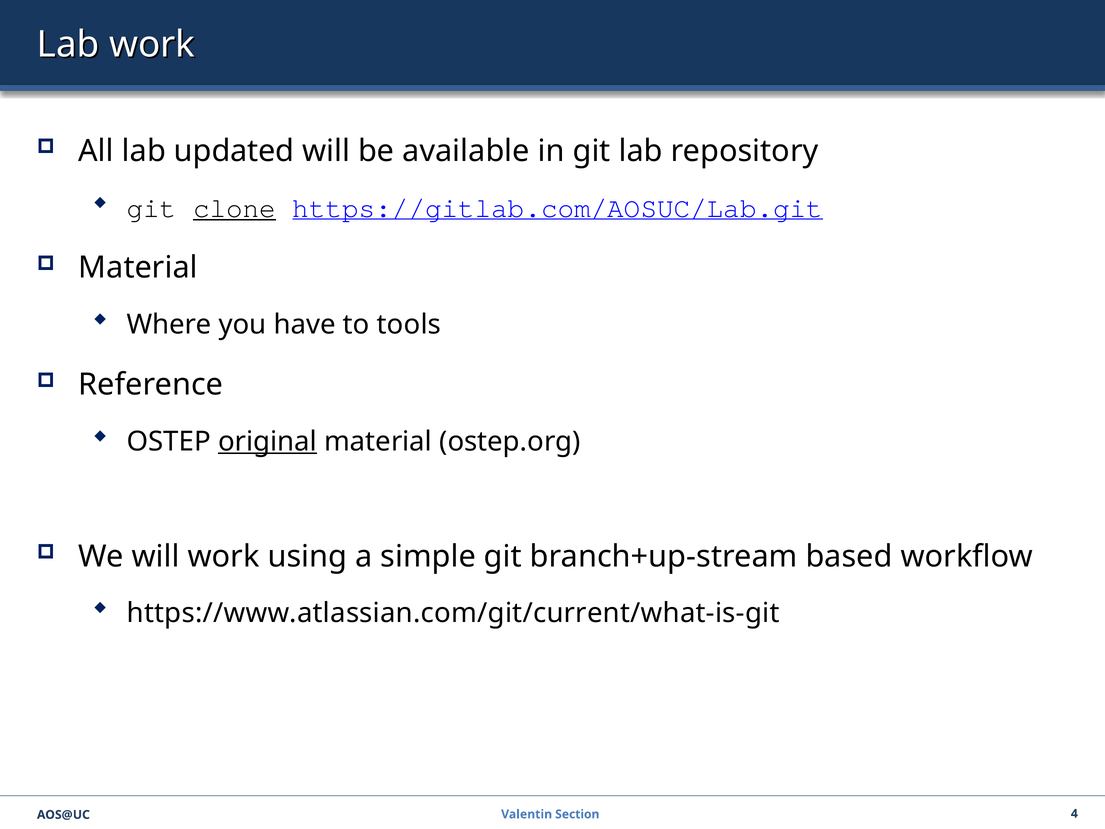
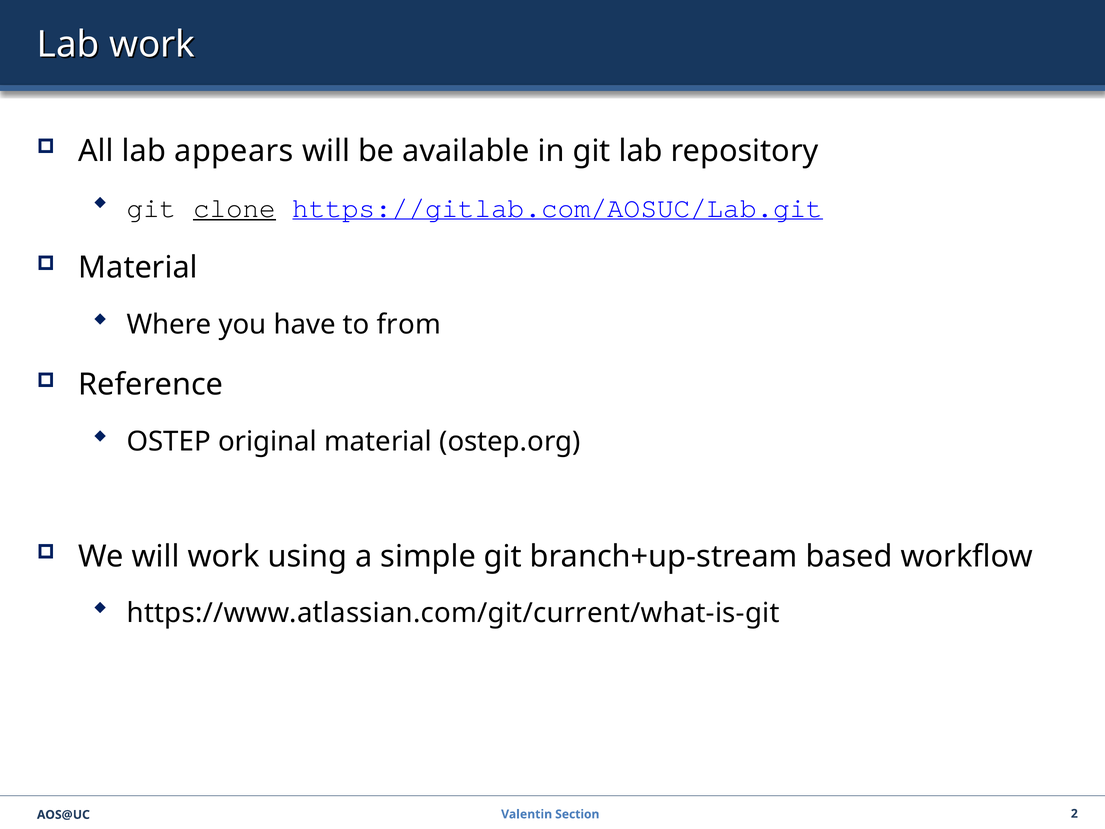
updated: updated -> appears
tools: tools -> from
original underline: present -> none
4: 4 -> 2
